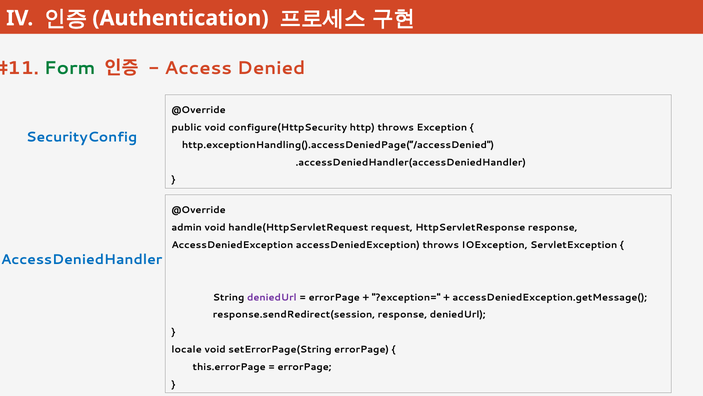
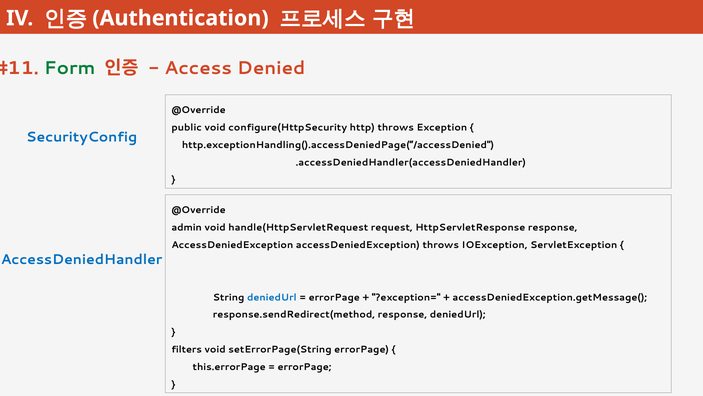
deniedUrl at (272, 297) colour: purple -> blue
response.sendRedirect(session: response.sendRedirect(session -> response.sendRedirect(method
locale: locale -> filters
